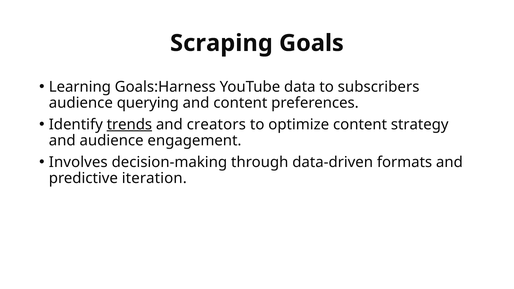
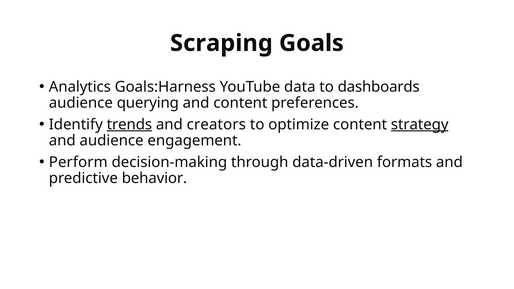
Learning: Learning -> Analytics
subscribers: subscribers -> dashboards
strategy underline: none -> present
Involves: Involves -> Perform
iteration: iteration -> behavior
